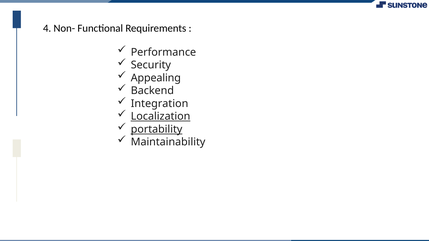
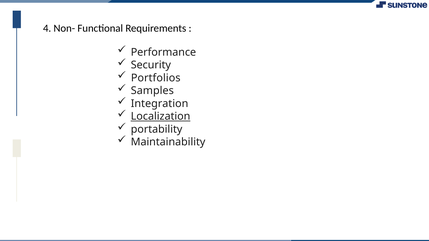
Appealing: Appealing -> Portfolios
Backend: Backend -> Samples
portability underline: present -> none
